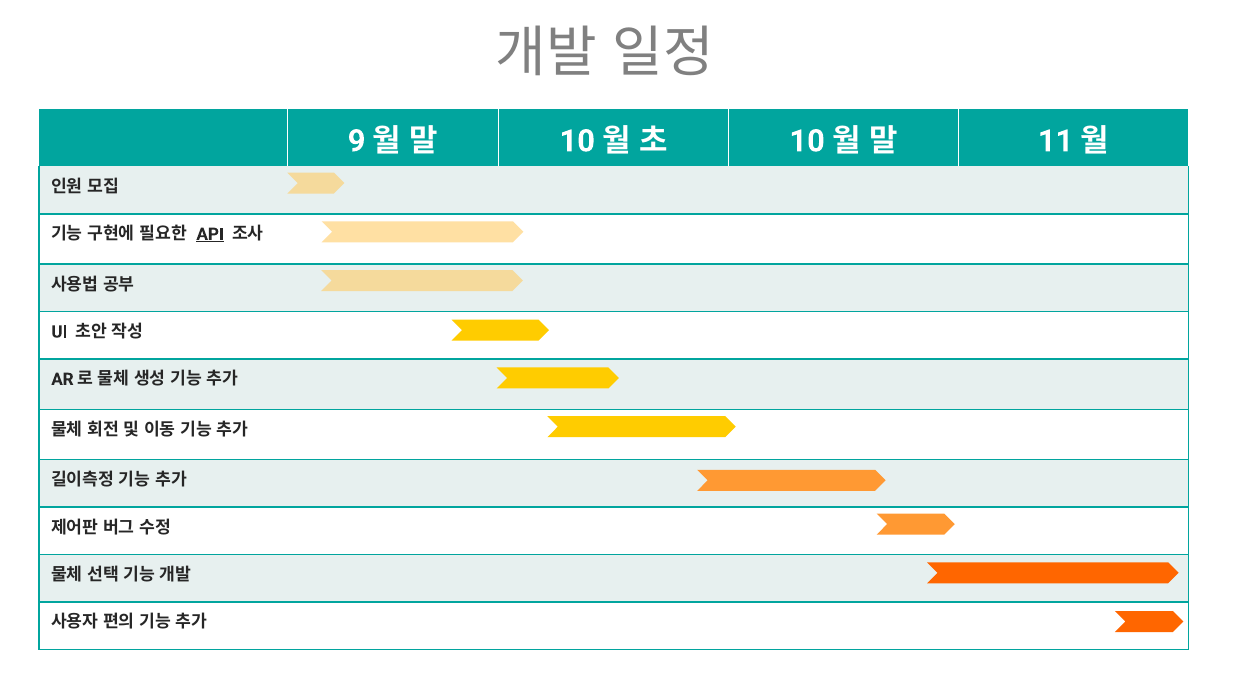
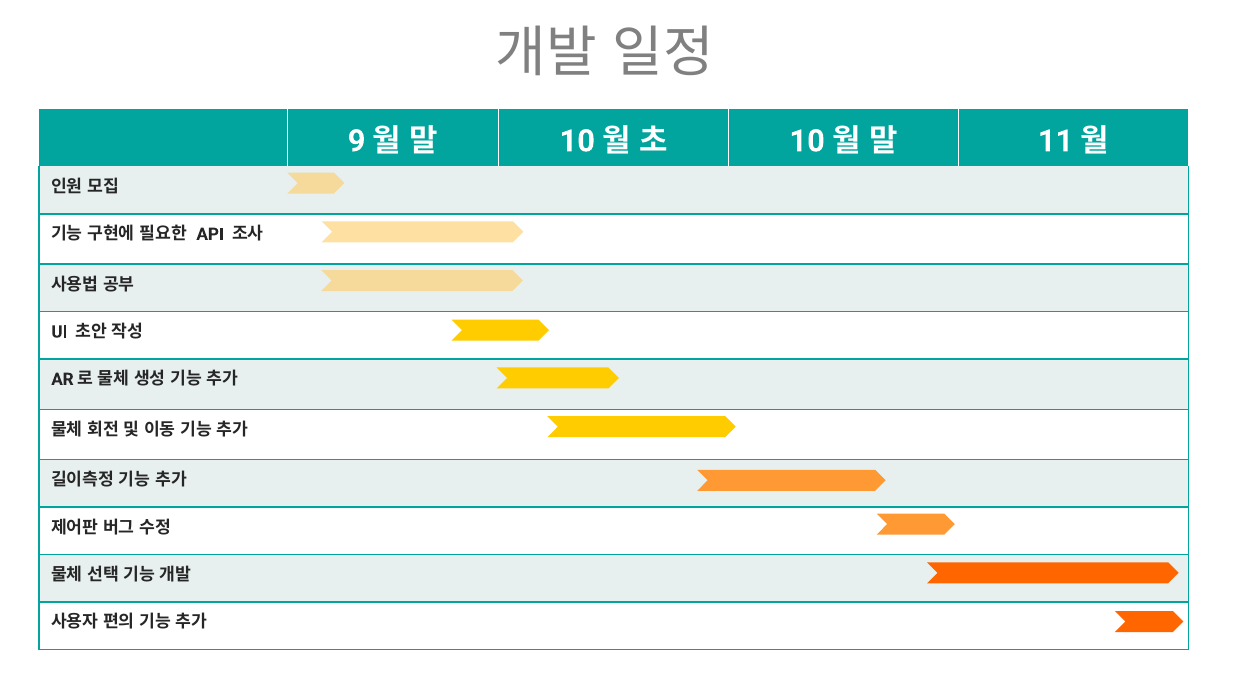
API underline: present -> none
